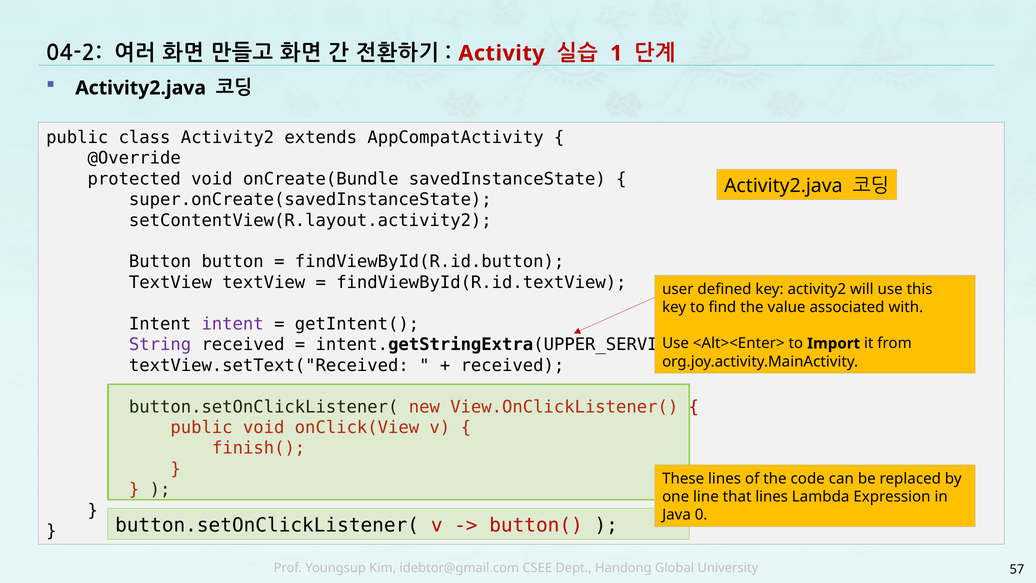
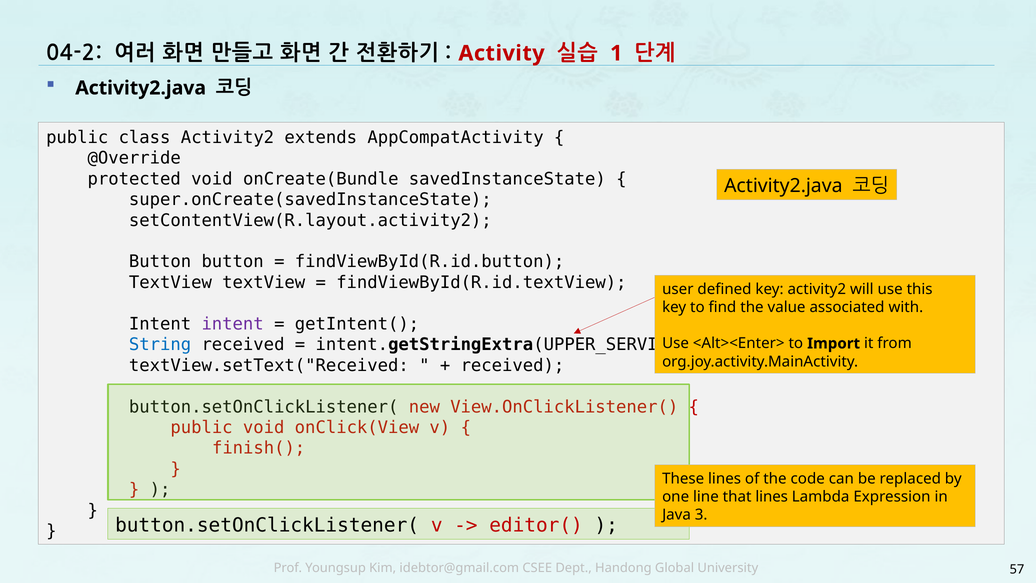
String colour: purple -> blue
0: 0 -> 3
button(: button( -> editor(
